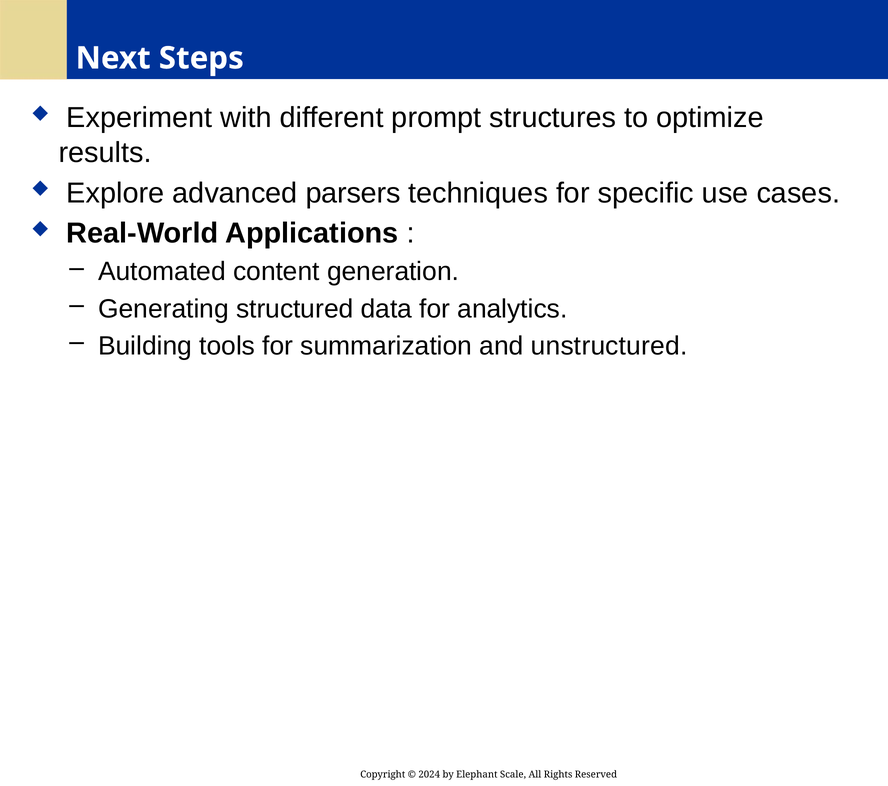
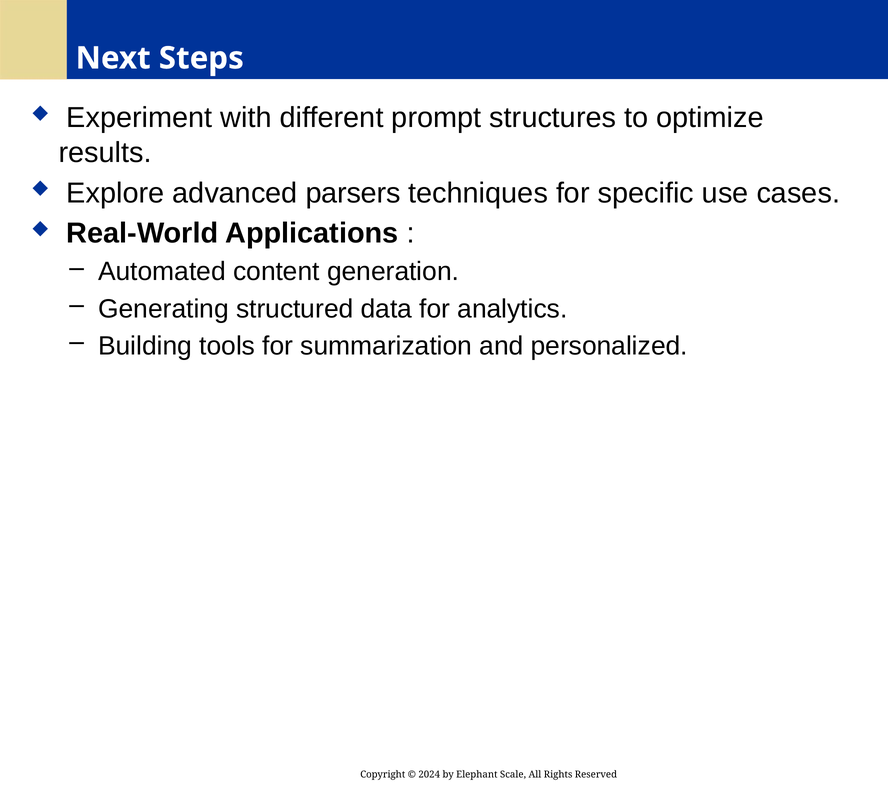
unstructured: unstructured -> personalized
